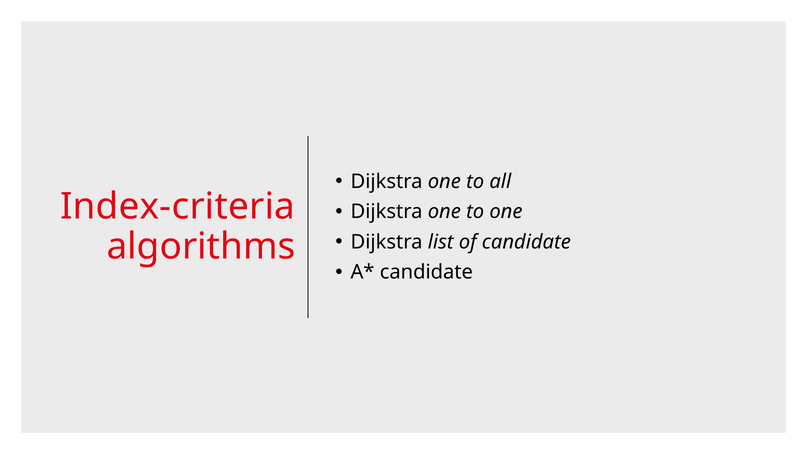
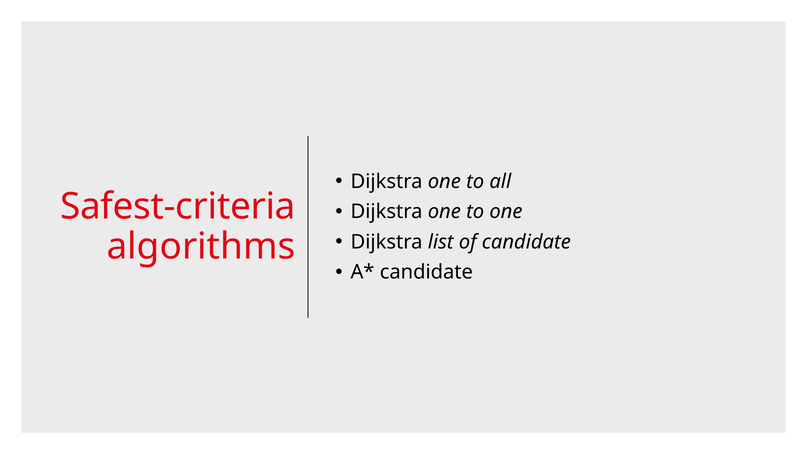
Index-criteria: Index-criteria -> Safest-criteria
